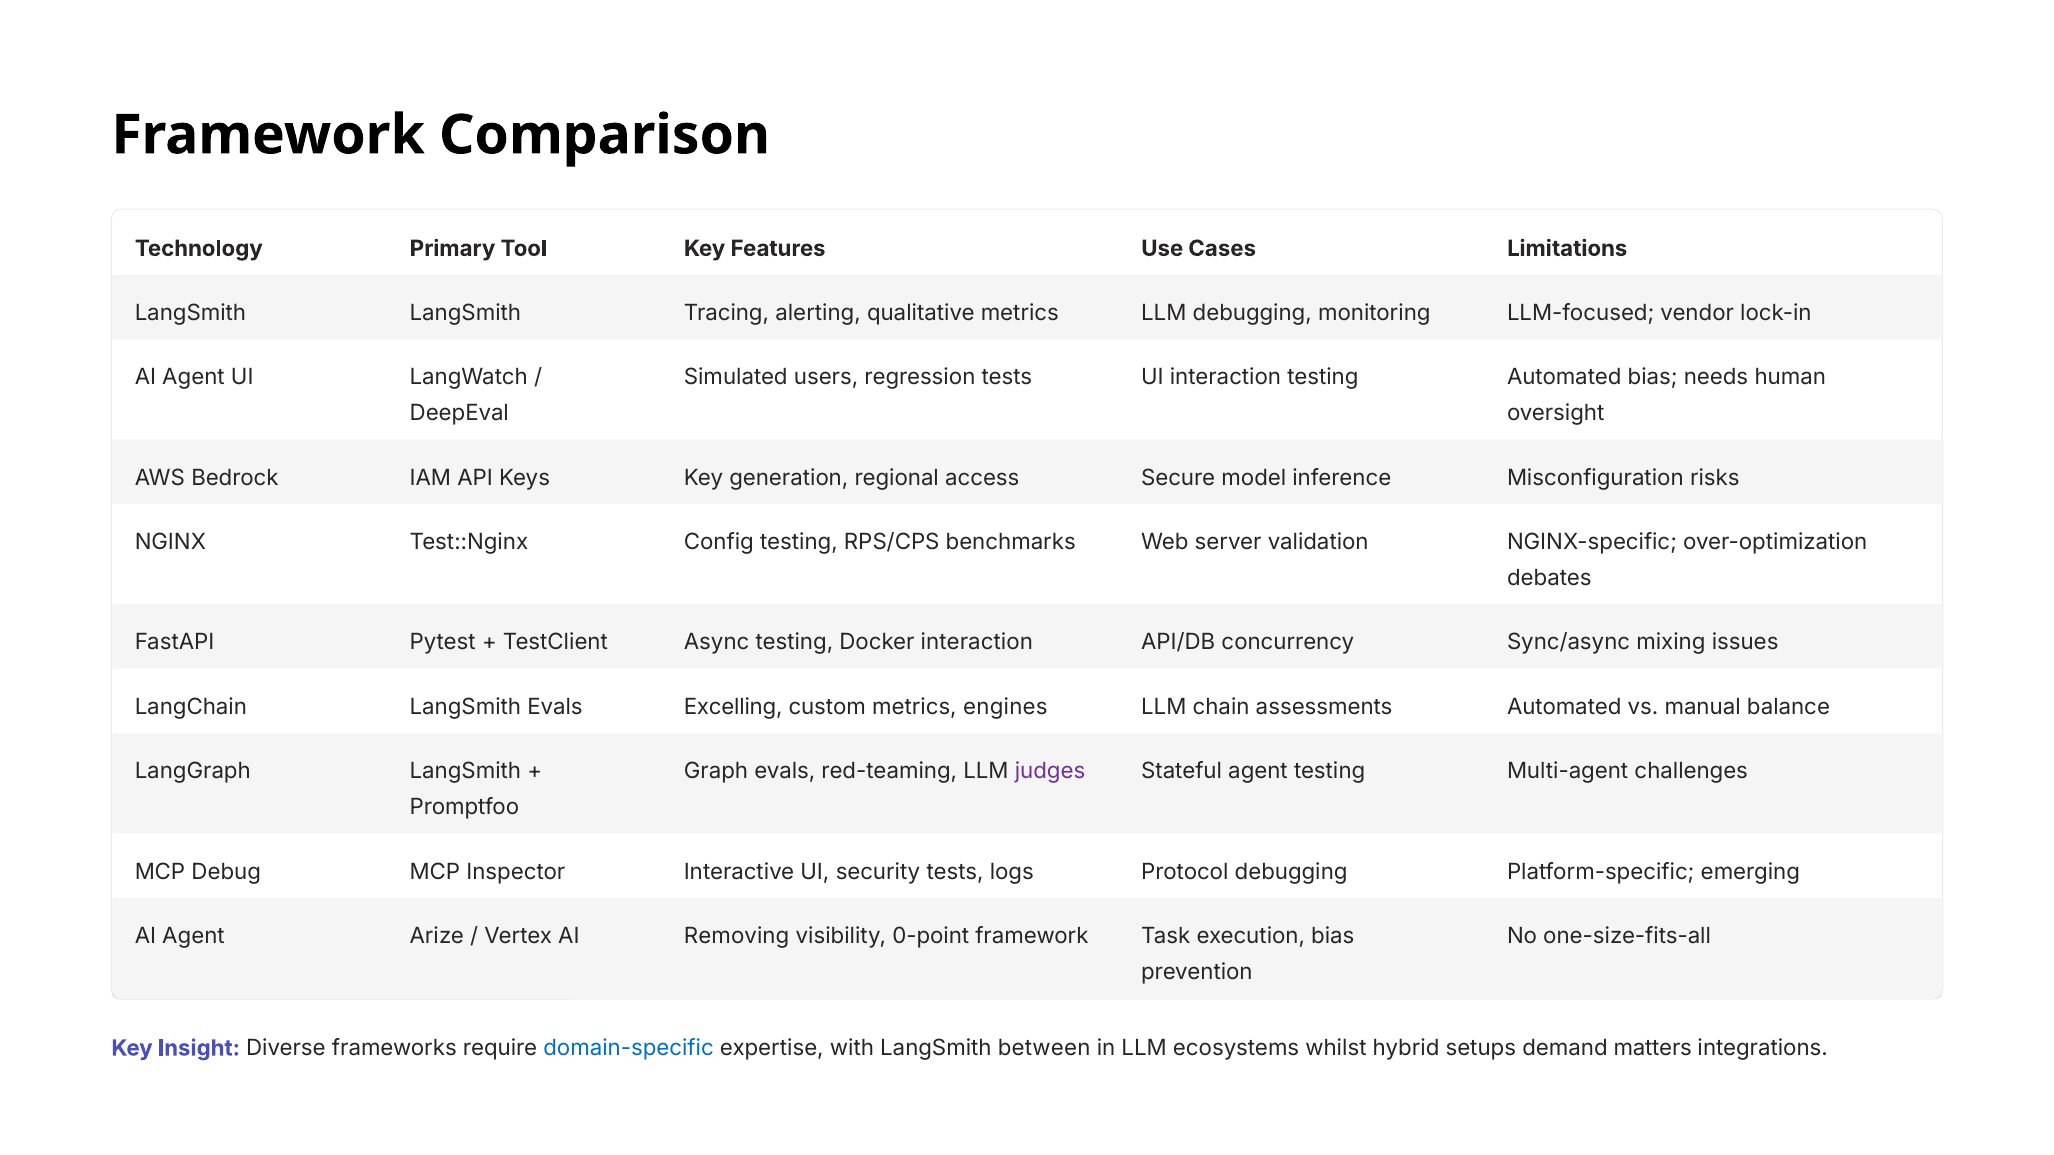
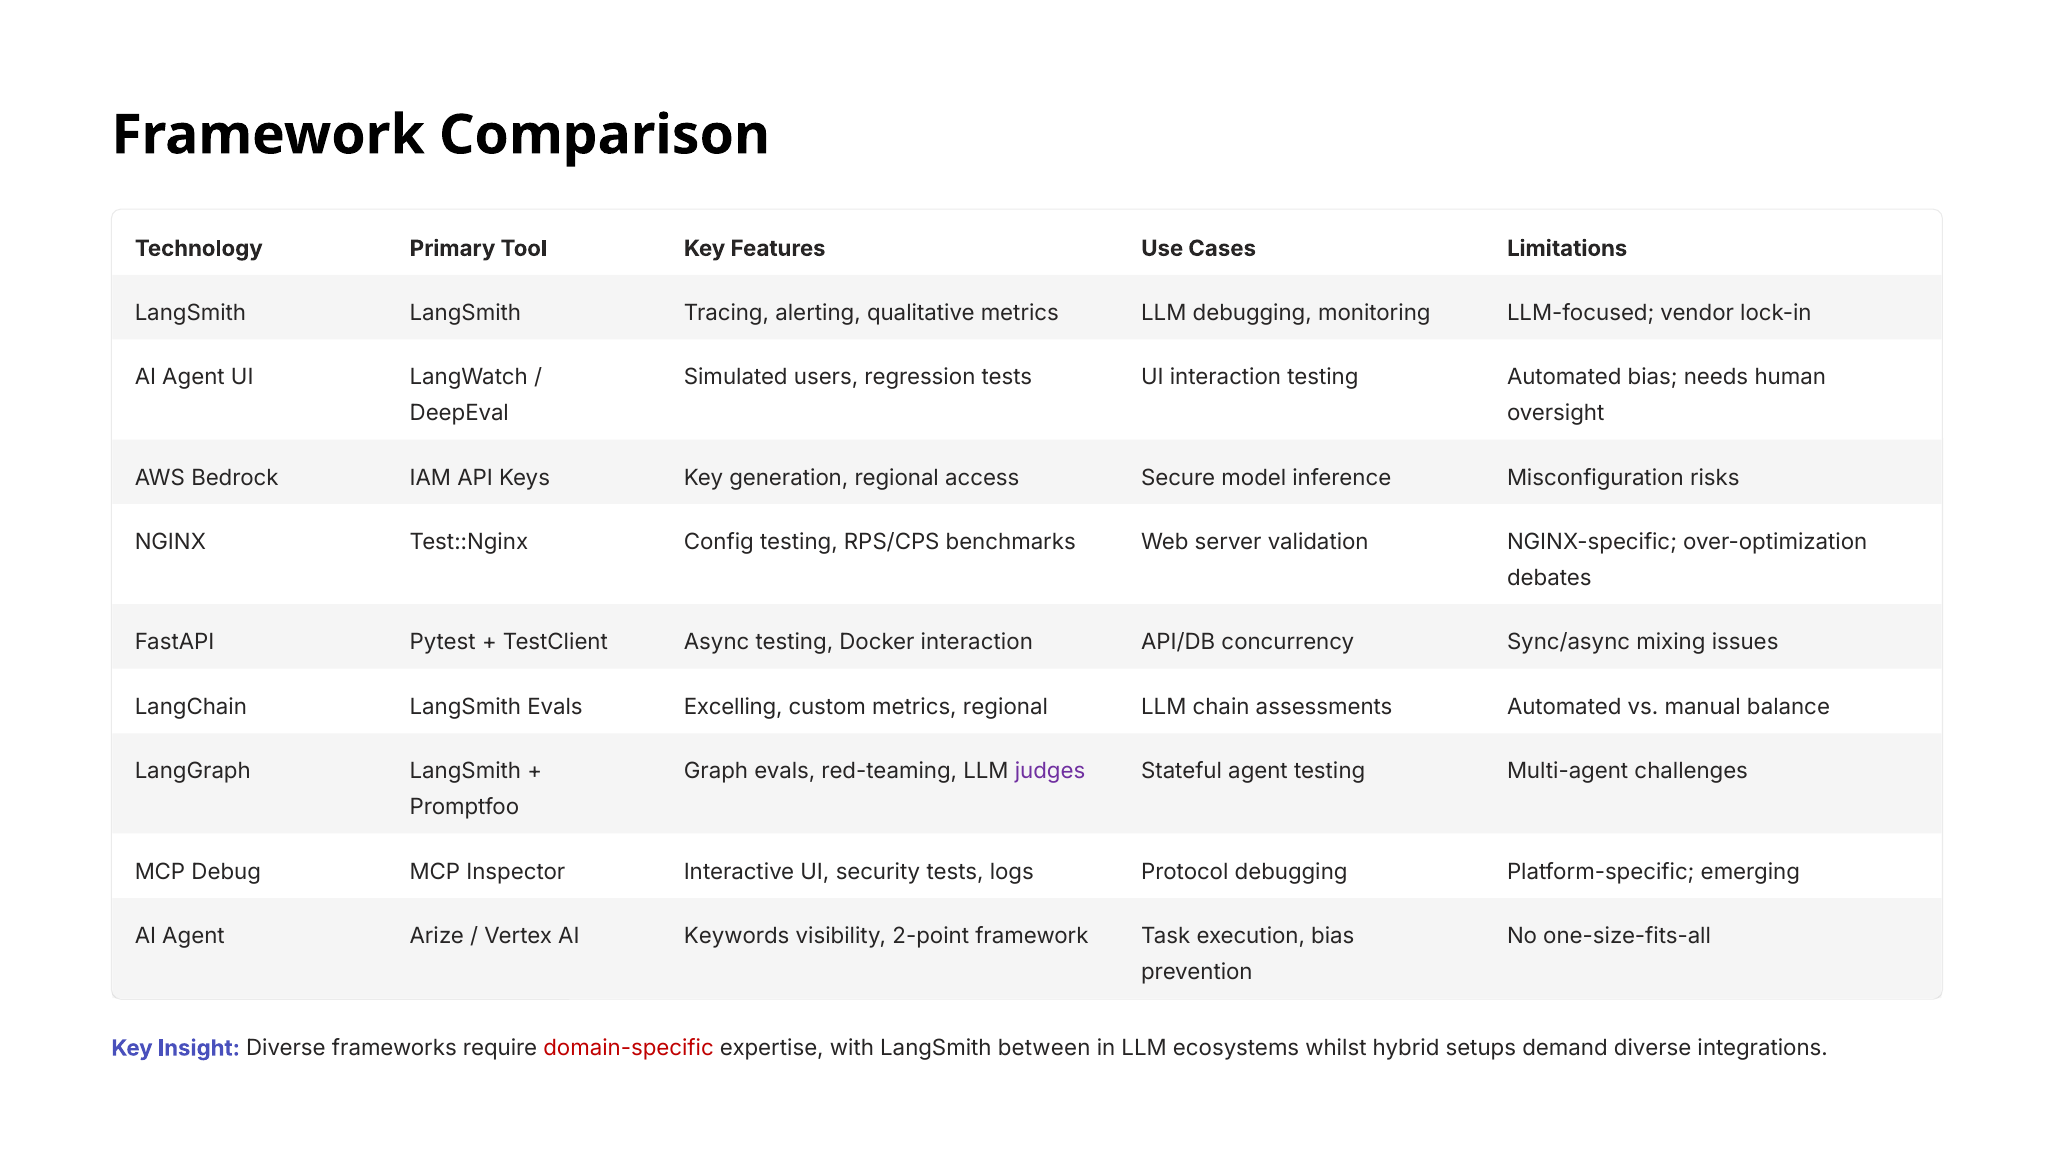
metrics engines: engines -> regional
Removing: Removing -> Keywords
0-point: 0-point -> 2-point
domain-specific colour: blue -> red
demand matters: matters -> diverse
